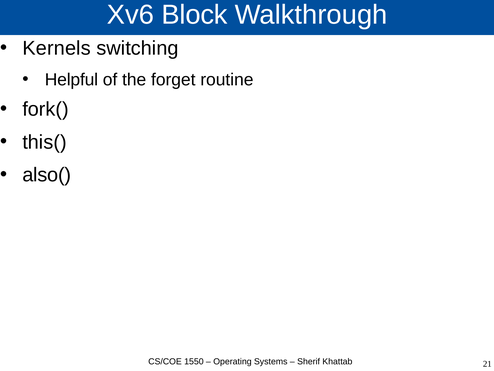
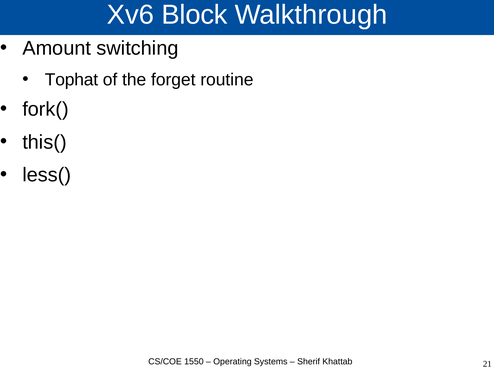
Kernels: Kernels -> Amount
Helpful: Helpful -> Tophat
also(: also( -> less(
